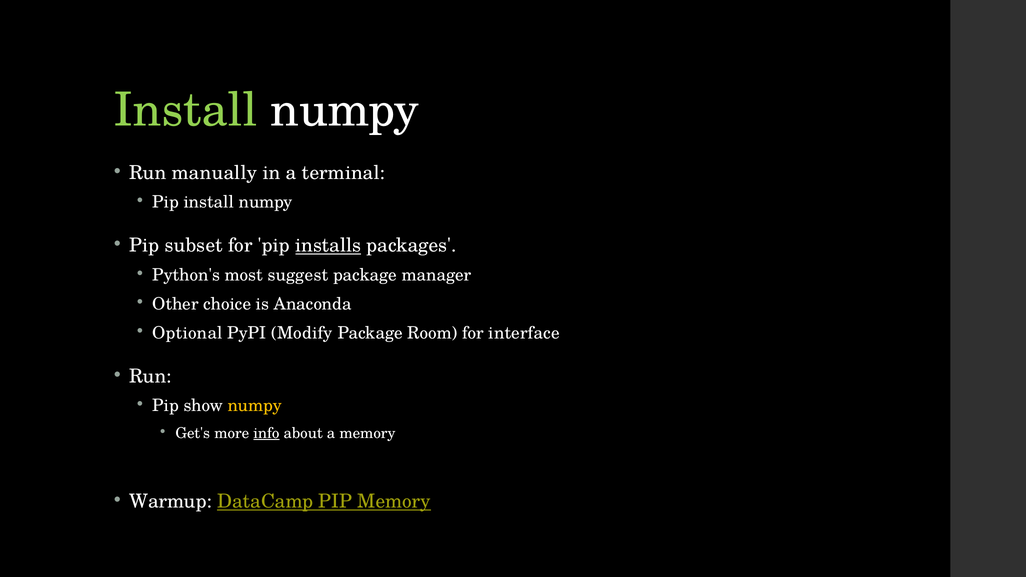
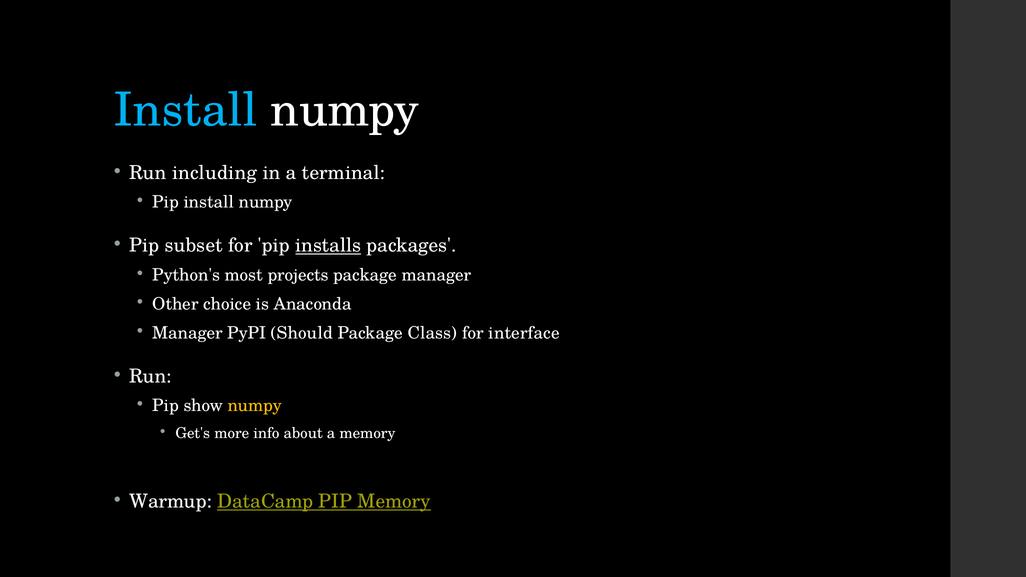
Install at (186, 110) colour: light green -> light blue
manually: manually -> including
suggest: suggest -> projects
Optional at (187, 333): Optional -> Manager
Modify: Modify -> Should
Room: Room -> Class
info underline: present -> none
